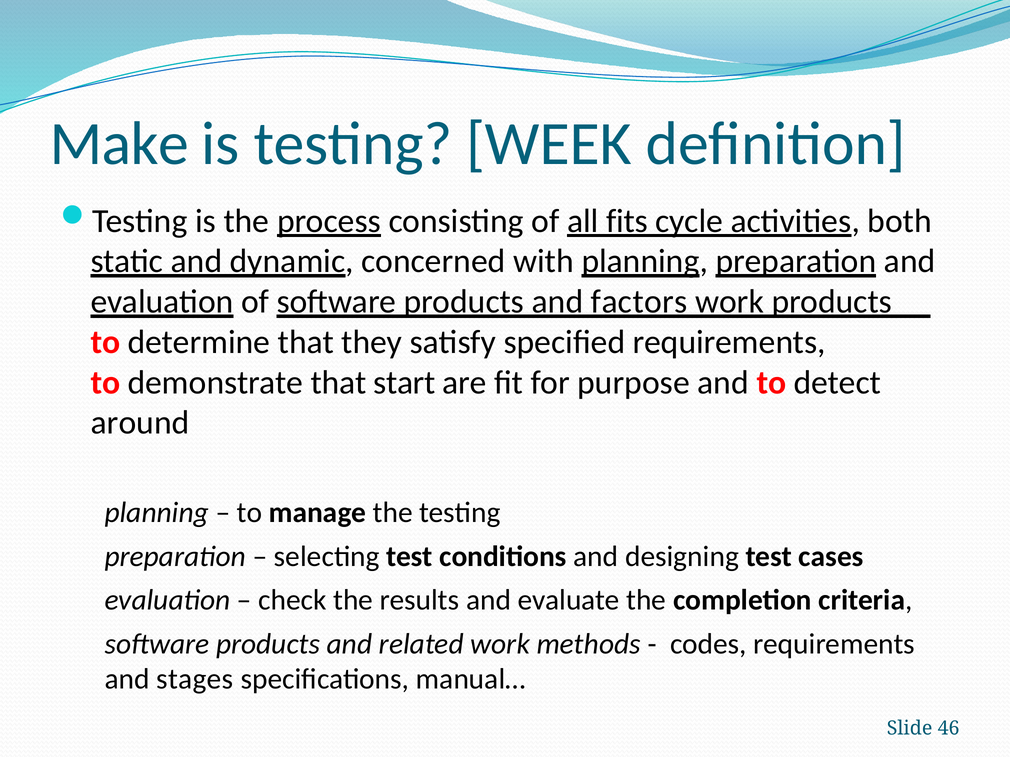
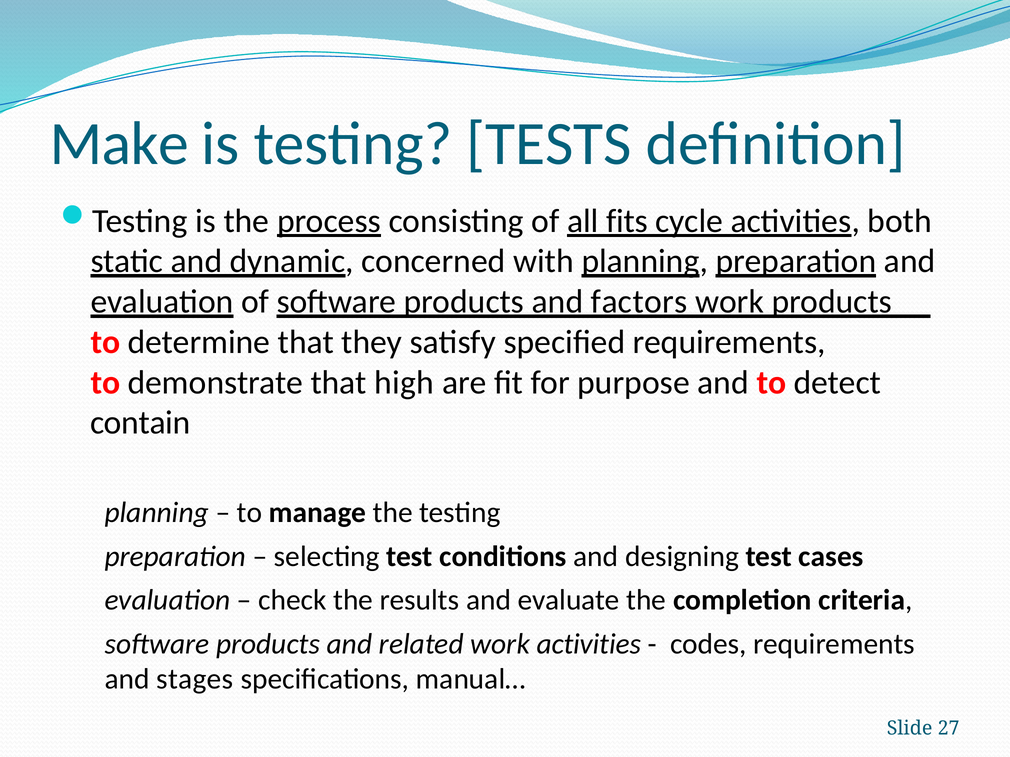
WEEK: WEEK -> TESTS
start: start -> high
around: around -> contain
work methods: methods -> activities
46: 46 -> 27
